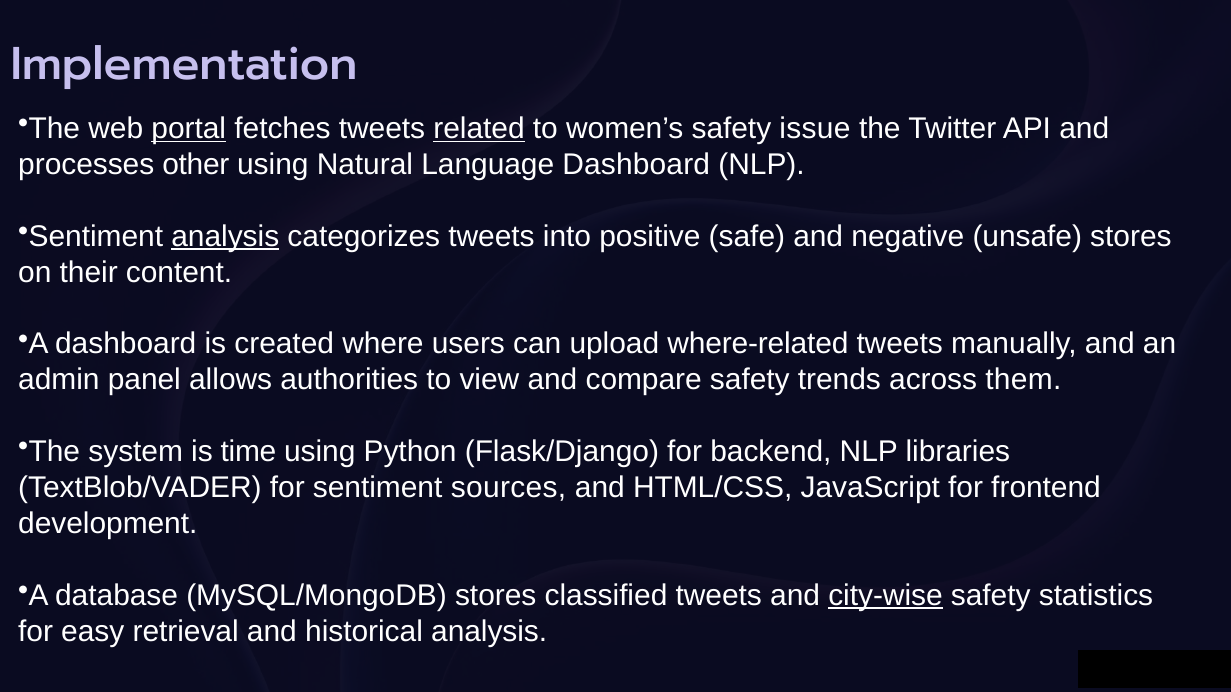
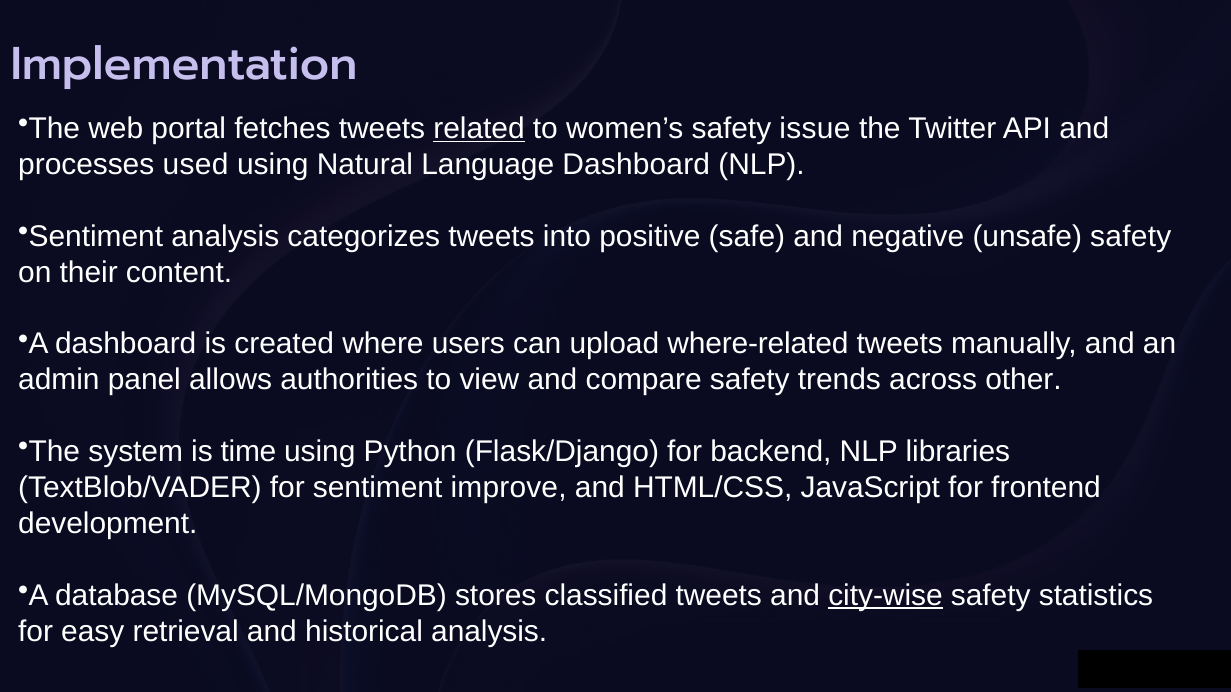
portal underline: present -> none
other: other -> used
analysis at (225, 237) underline: present -> none
unsafe stores: stores -> safety
them: them -> other
sources: sources -> improve
